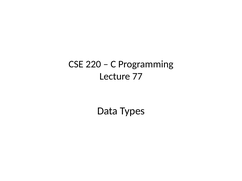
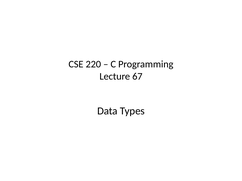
77: 77 -> 67
